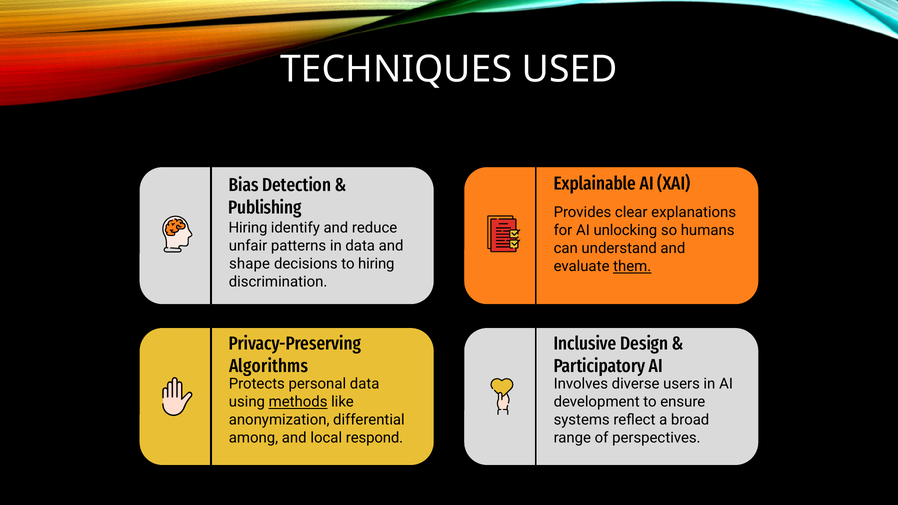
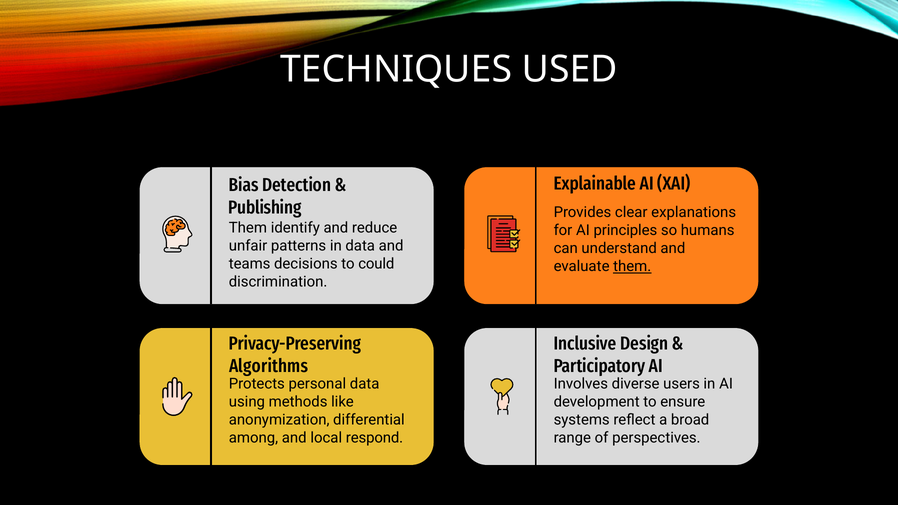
Hiring at (248, 228): Hiring -> Them
unlocking: unlocking -> principles
shape: shape -> teams
to hiring: hiring -> could
methods underline: present -> none
